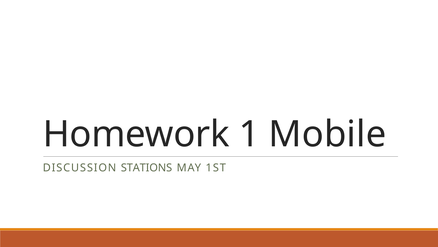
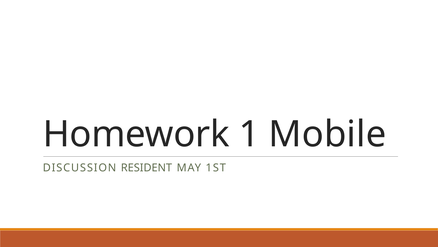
STATIONS: STATIONS -> RESIDENT
